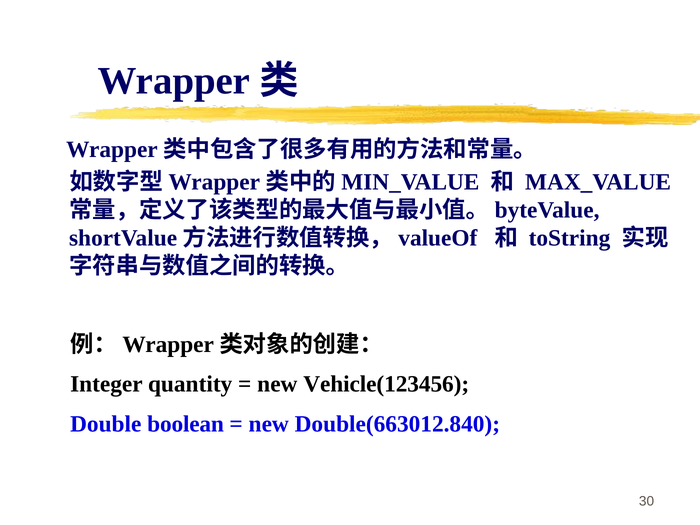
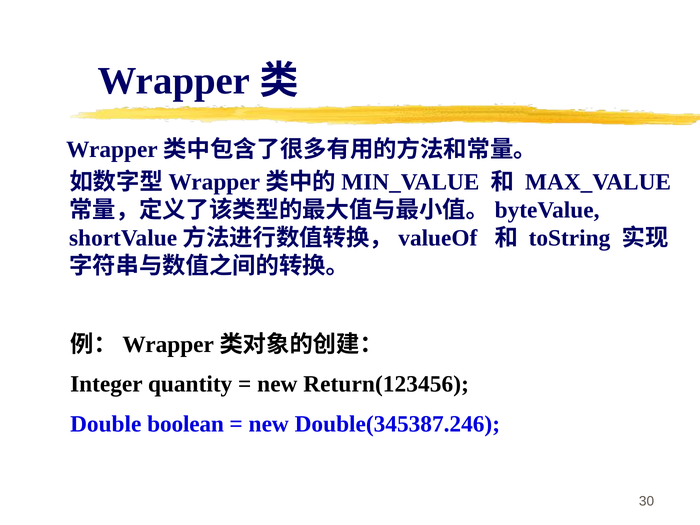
Vehicle(123456: Vehicle(123456 -> Return(123456
Double(663012.840: Double(663012.840 -> Double(345387.246
